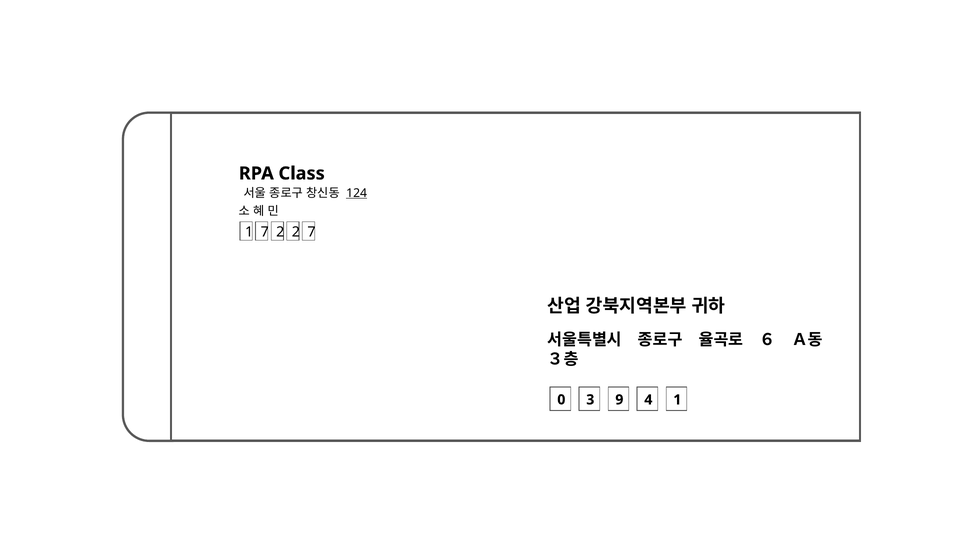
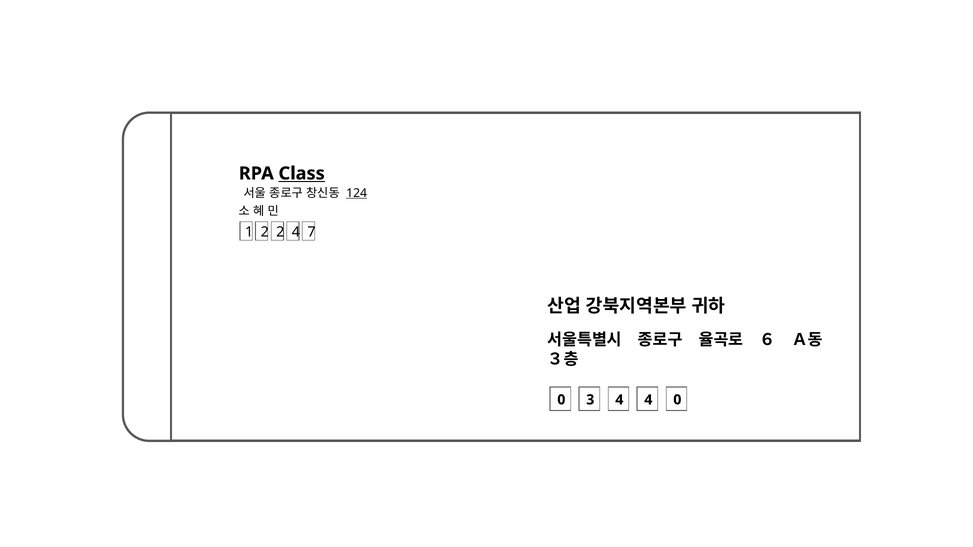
Class underline: none -> present
1 7: 7 -> 2
2 2: 2 -> 4
3 9: 9 -> 4
4 1: 1 -> 0
